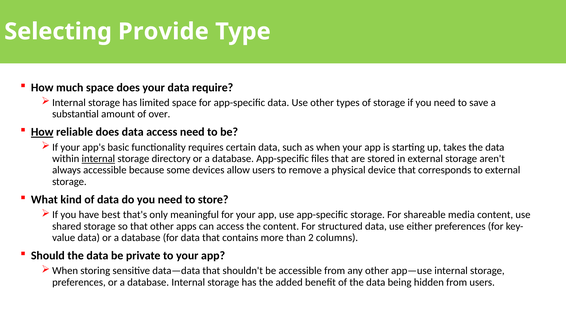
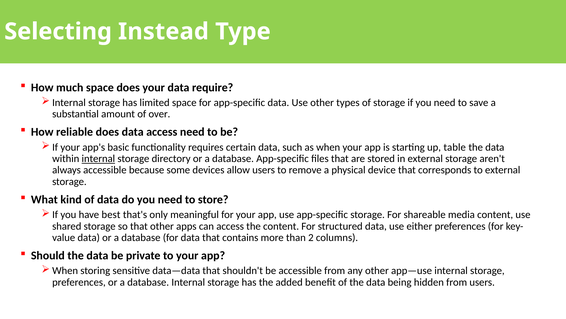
Provide: Provide -> Instead
How at (42, 132) underline: present -> none
takes: takes -> table
